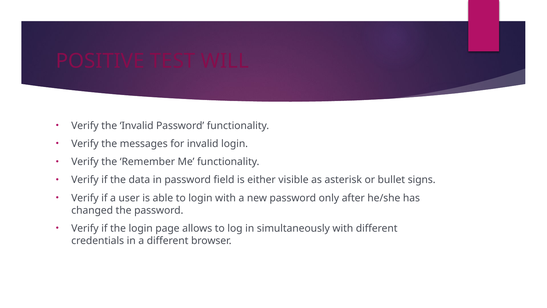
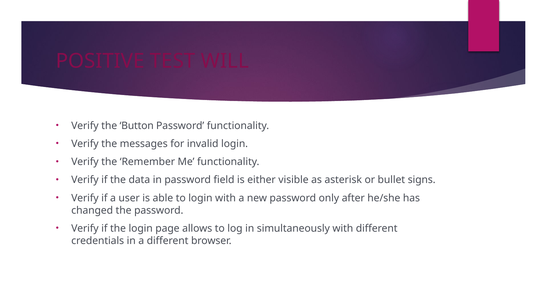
the Invalid: Invalid -> Button
